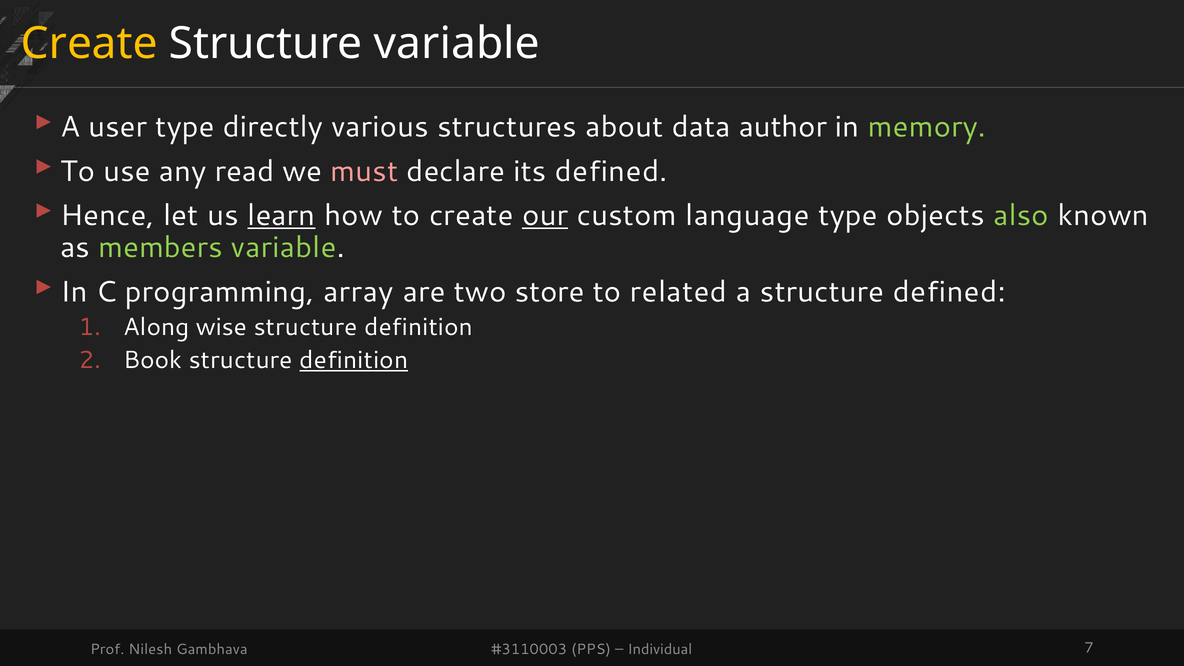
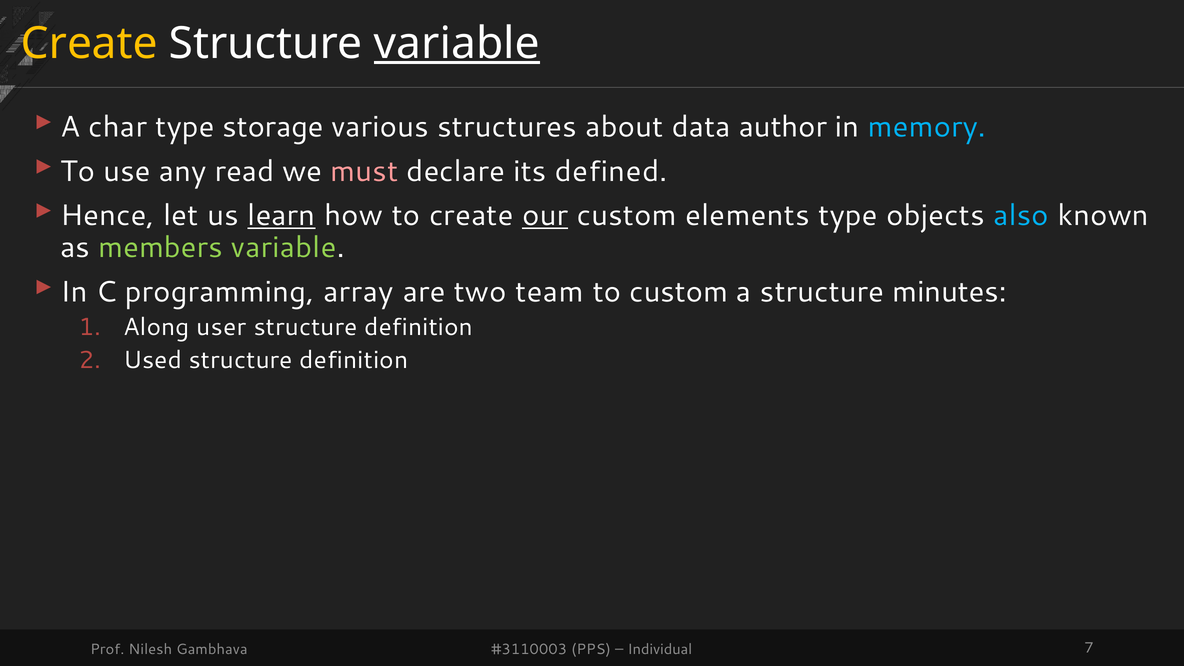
variable at (457, 43) underline: none -> present
user: user -> char
directly: directly -> storage
memory colour: light green -> light blue
language: language -> elements
also colour: light green -> light blue
store: store -> team
to related: related -> custom
structure defined: defined -> minutes
wise: wise -> user
Book: Book -> Used
definition at (354, 360) underline: present -> none
